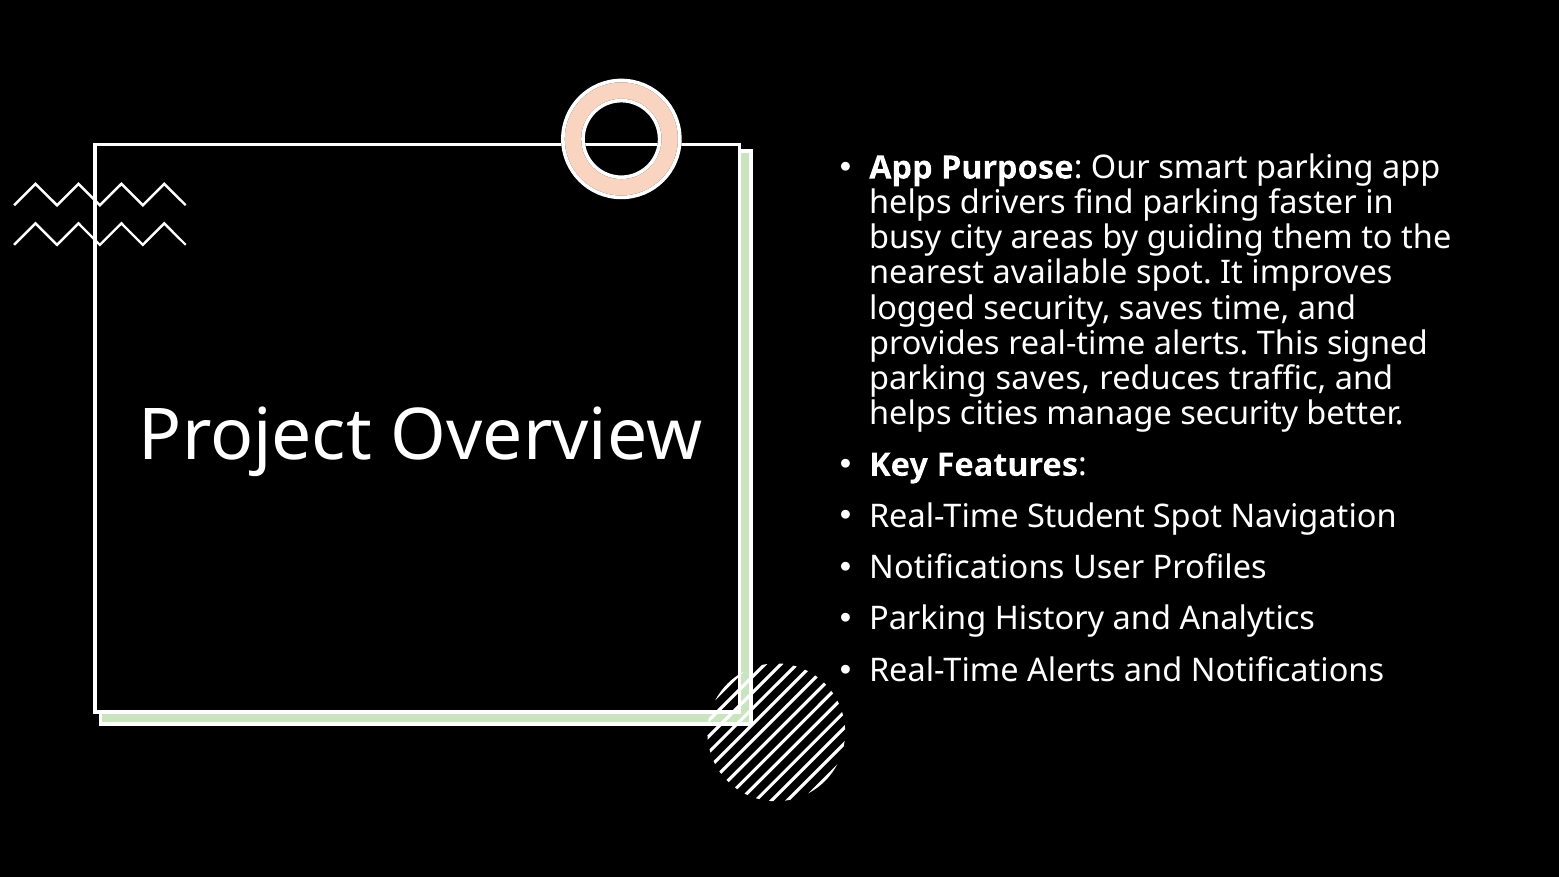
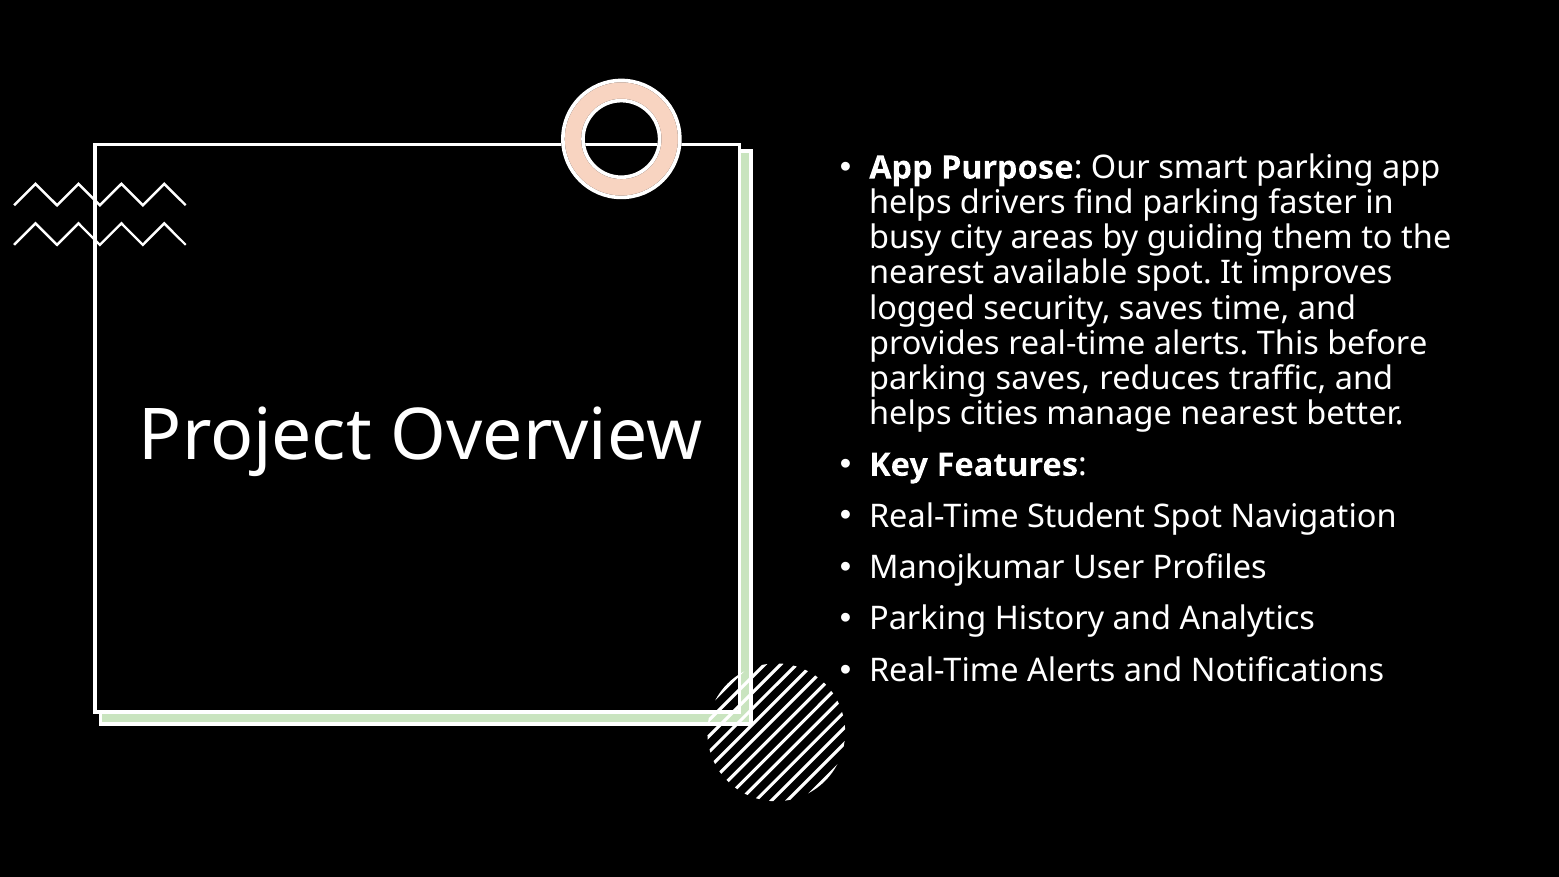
signed: signed -> before
manage security: security -> nearest
Notifications at (967, 568): Notifications -> Manojkumar
